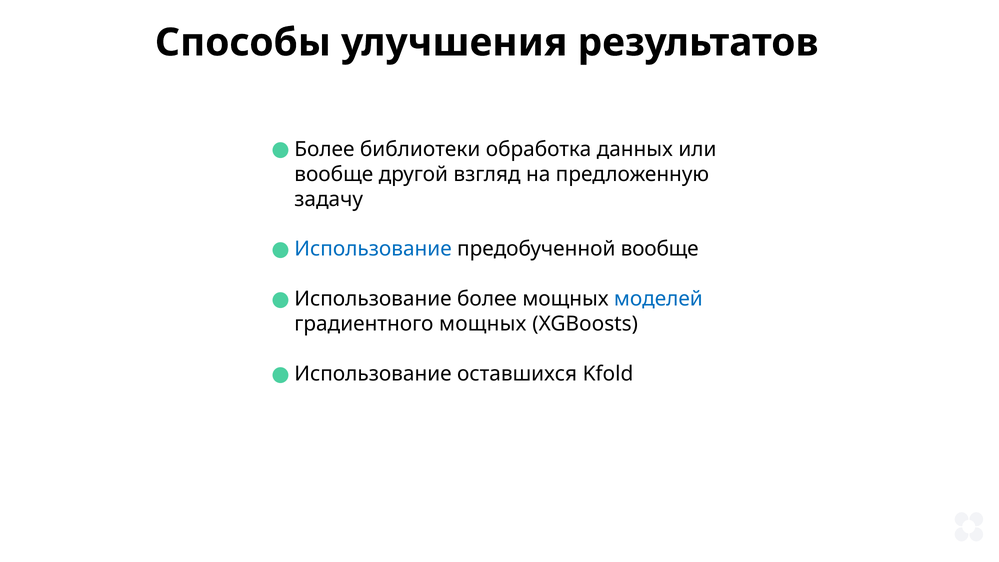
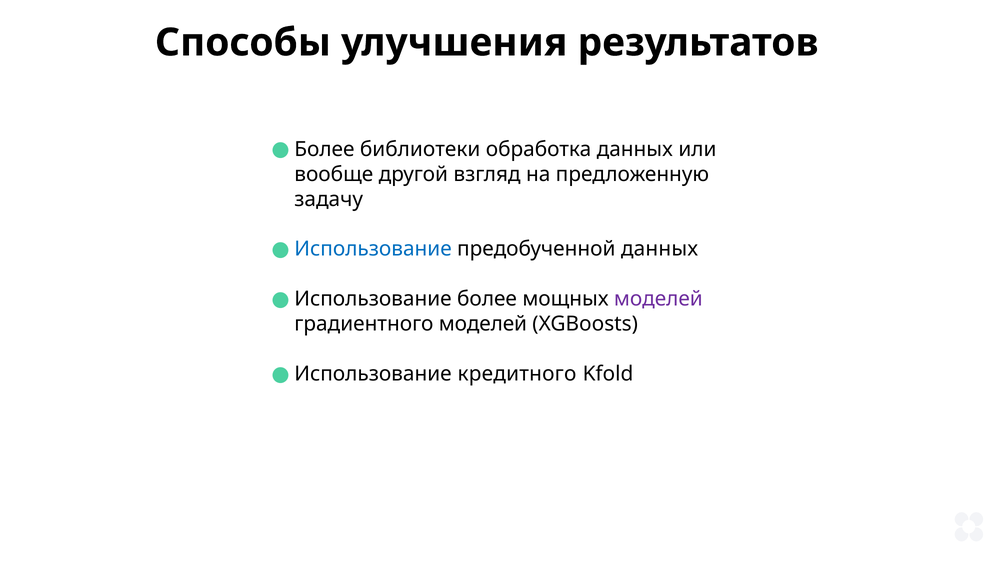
предобученной вообще: вообще -> данных
моделей at (658, 299) colour: blue -> purple
градиентного мощных: мощных -> моделей
оставшихся: оставшихся -> кредитного
